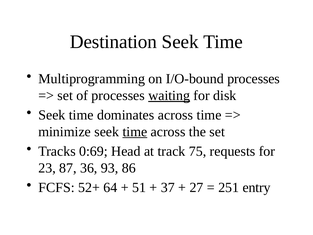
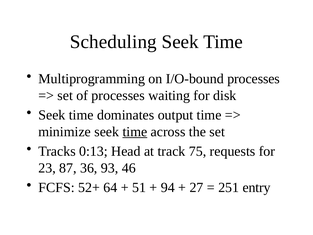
Destination: Destination -> Scheduling
waiting underline: present -> none
dominates across: across -> output
0:69: 0:69 -> 0:13
86: 86 -> 46
37: 37 -> 94
